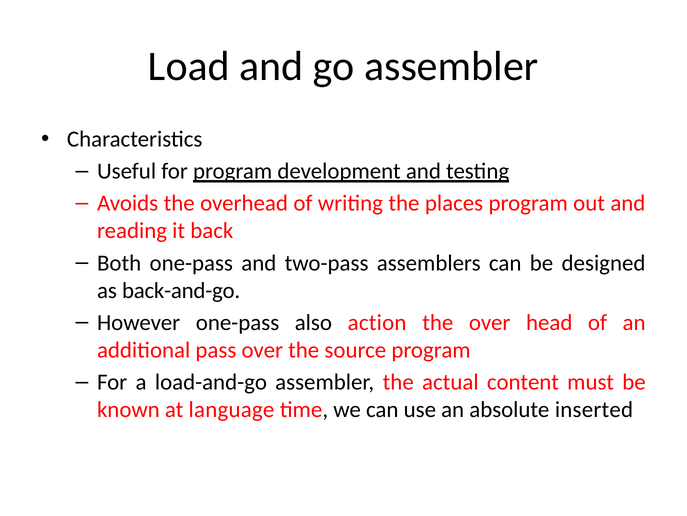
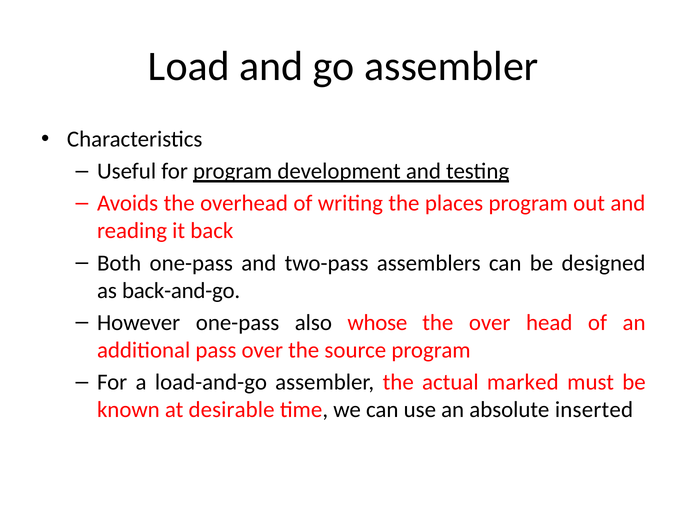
action: action -> whose
content: content -> marked
language: language -> desirable
